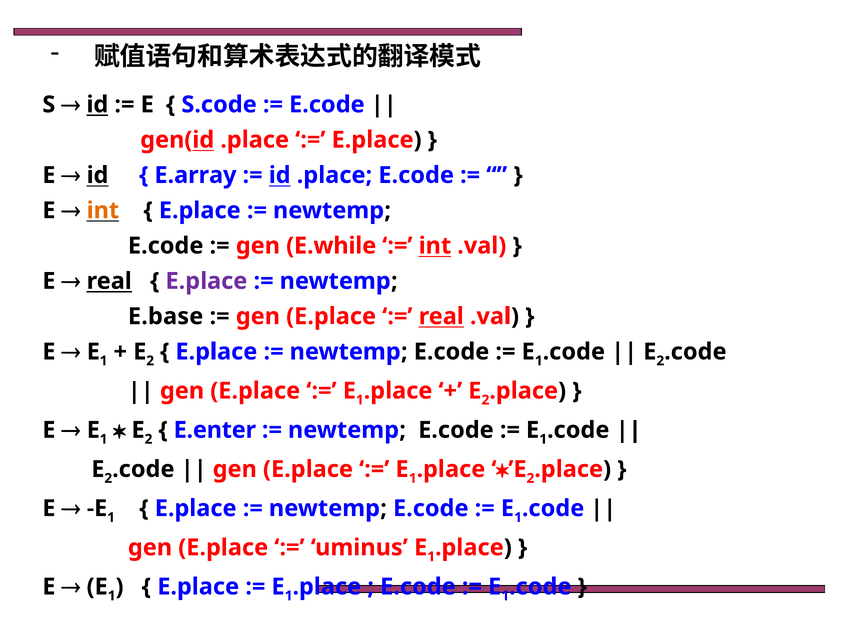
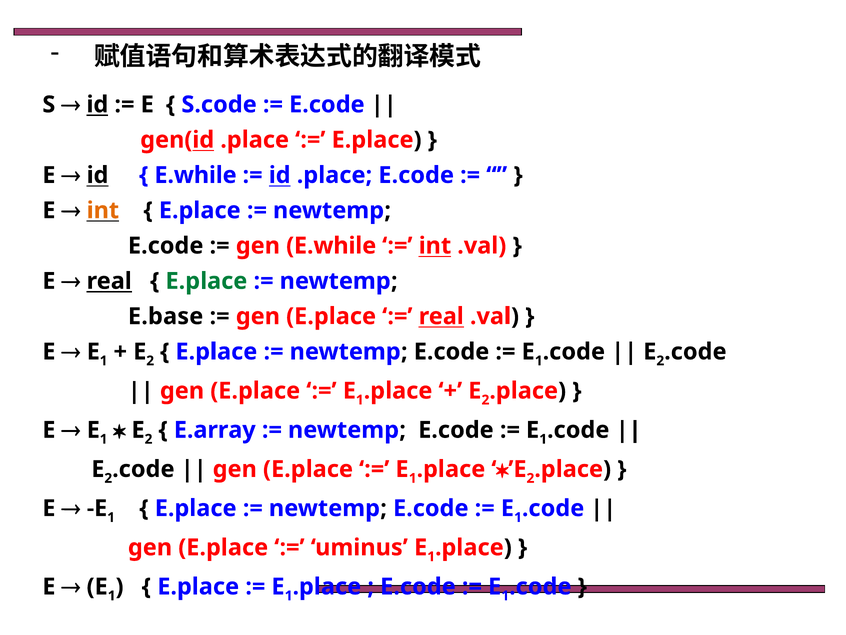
E.array at (195, 175): E.array -> E.while
E.place at (206, 281) colour: purple -> green
E.enter: E.enter -> E.array
